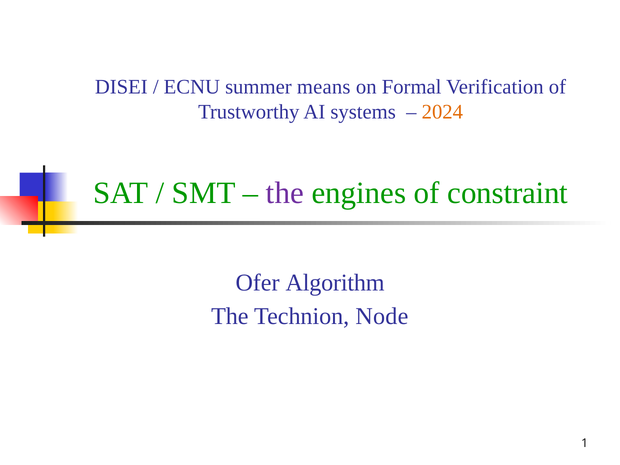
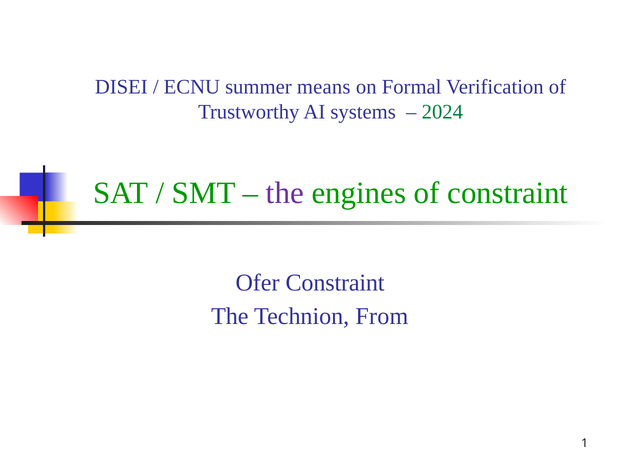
2024 colour: orange -> green
Ofer Algorithm: Algorithm -> Constraint
Node: Node -> From
